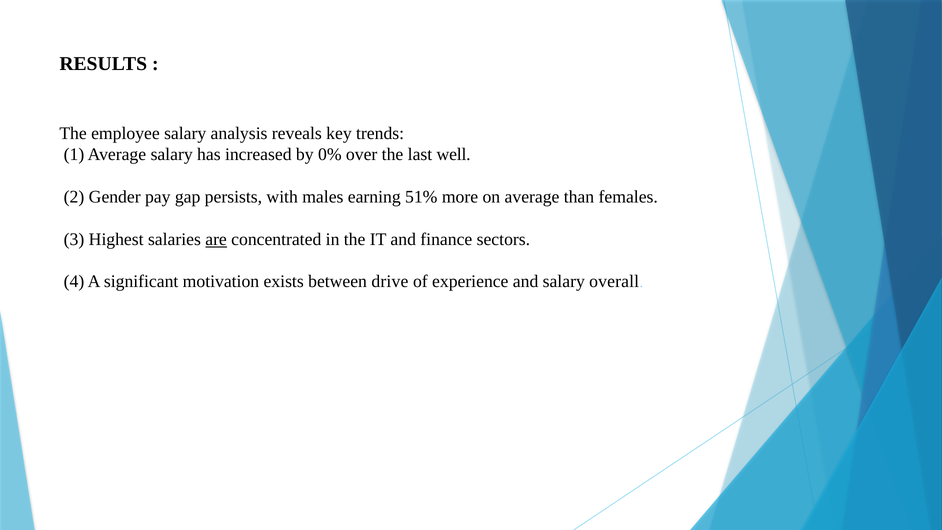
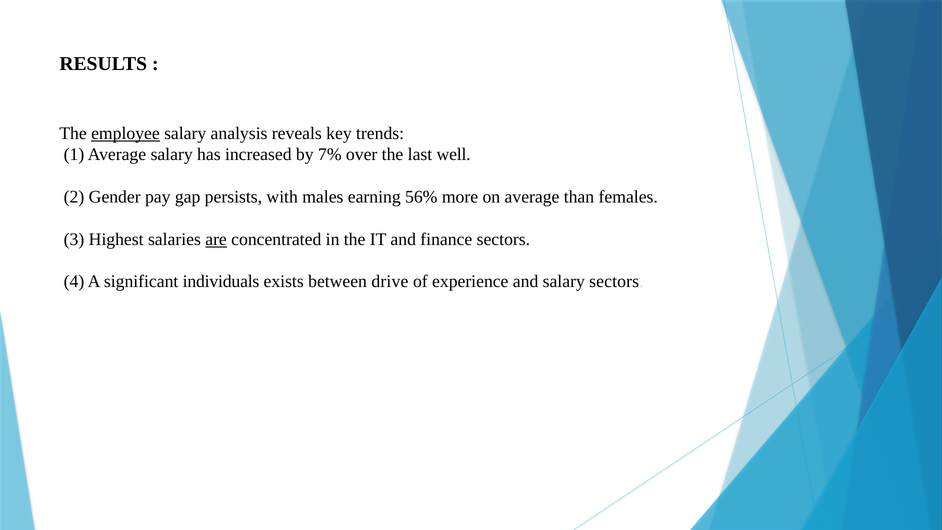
employee underline: none -> present
0%: 0% -> 7%
51%: 51% -> 56%
motivation: motivation -> individuals
salary overall: overall -> sectors
